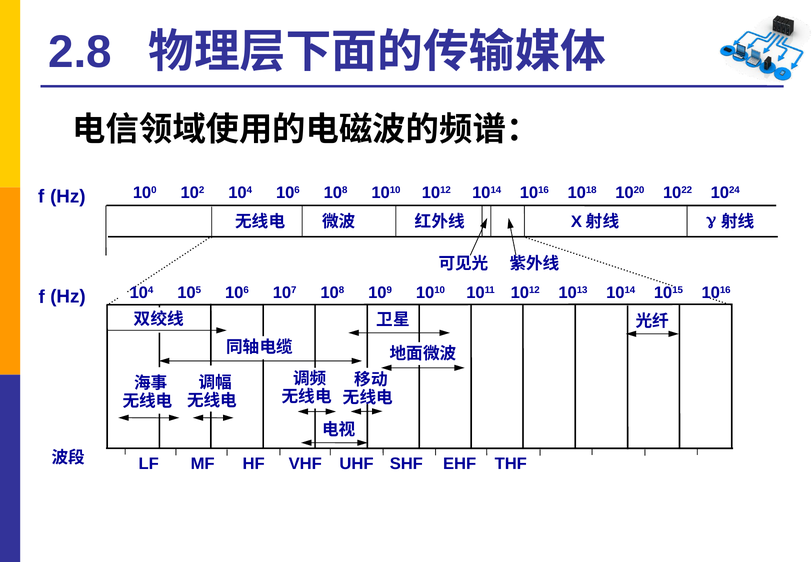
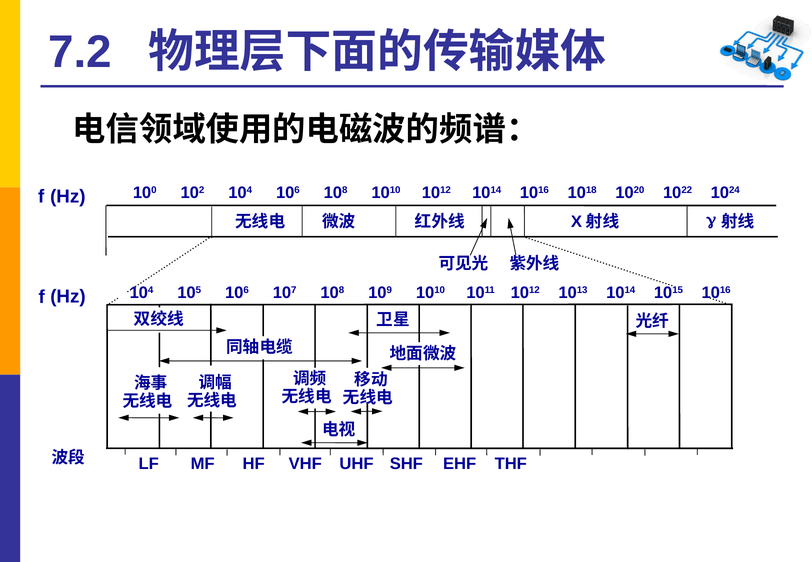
2.8: 2.8 -> 7.2
